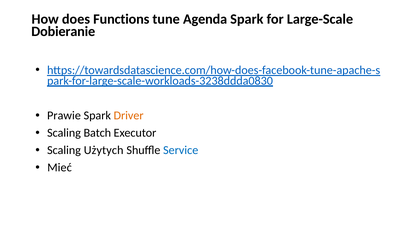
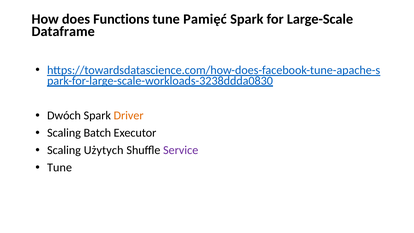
Agenda: Agenda -> Pamięć
Dobieranie: Dobieranie -> Dataframe
Prawie: Prawie -> Dwóch
Service colour: blue -> purple
Mieć at (60, 168): Mieć -> Tune
